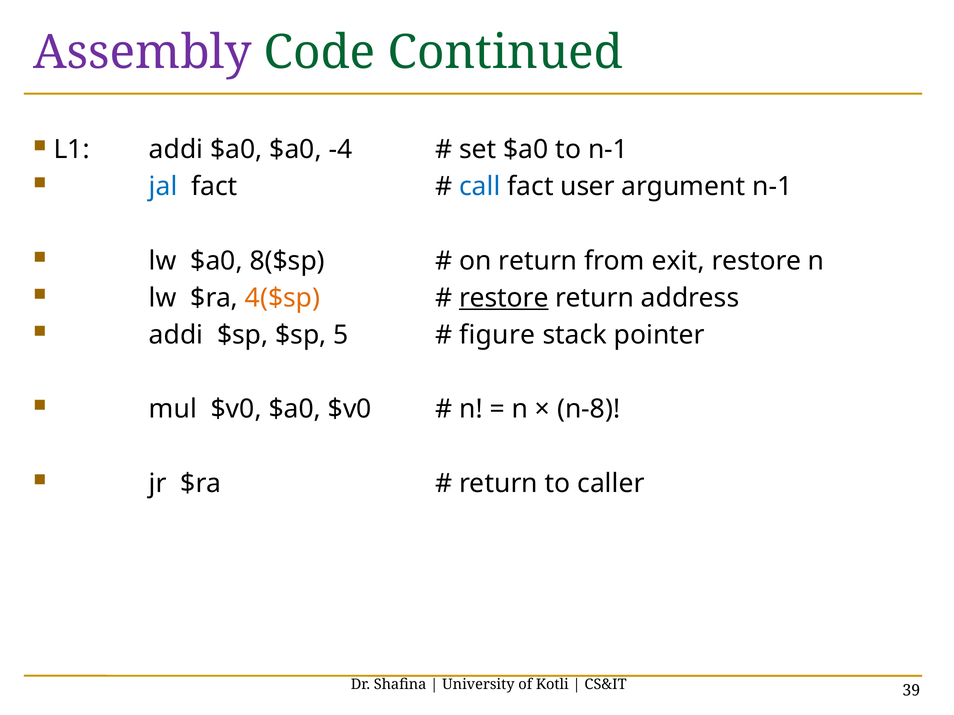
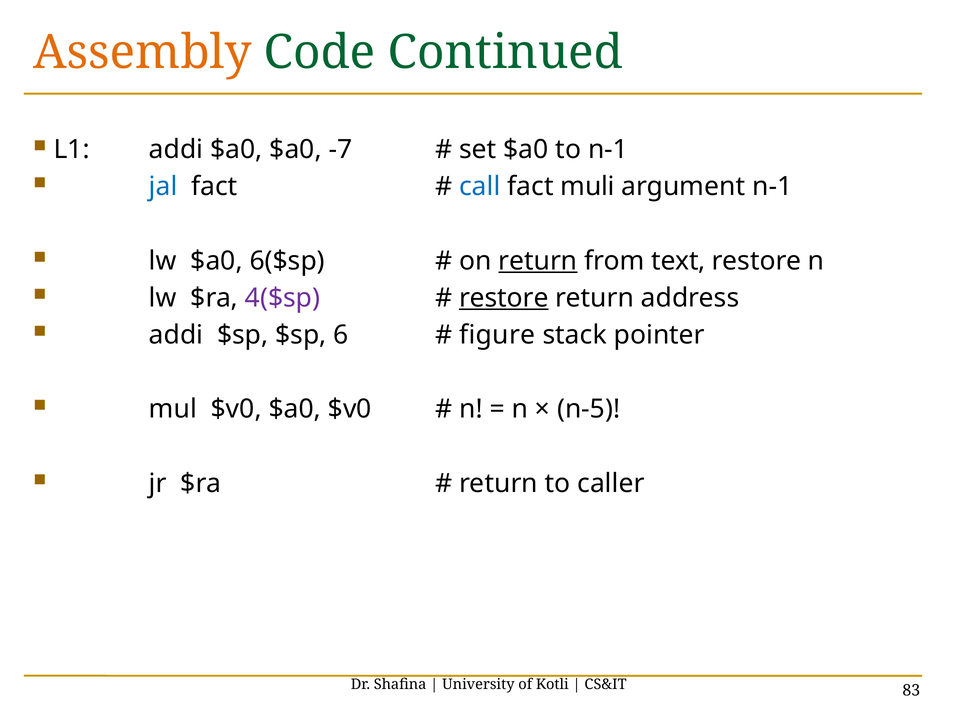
Assembly colour: purple -> orange
-4: -4 -> -7
user: user -> muli
8($sp: 8($sp -> 6($sp
return at (538, 261) underline: none -> present
exit: exit -> text
4($sp colour: orange -> purple
5: 5 -> 6
n-8: n-8 -> n-5
39: 39 -> 83
